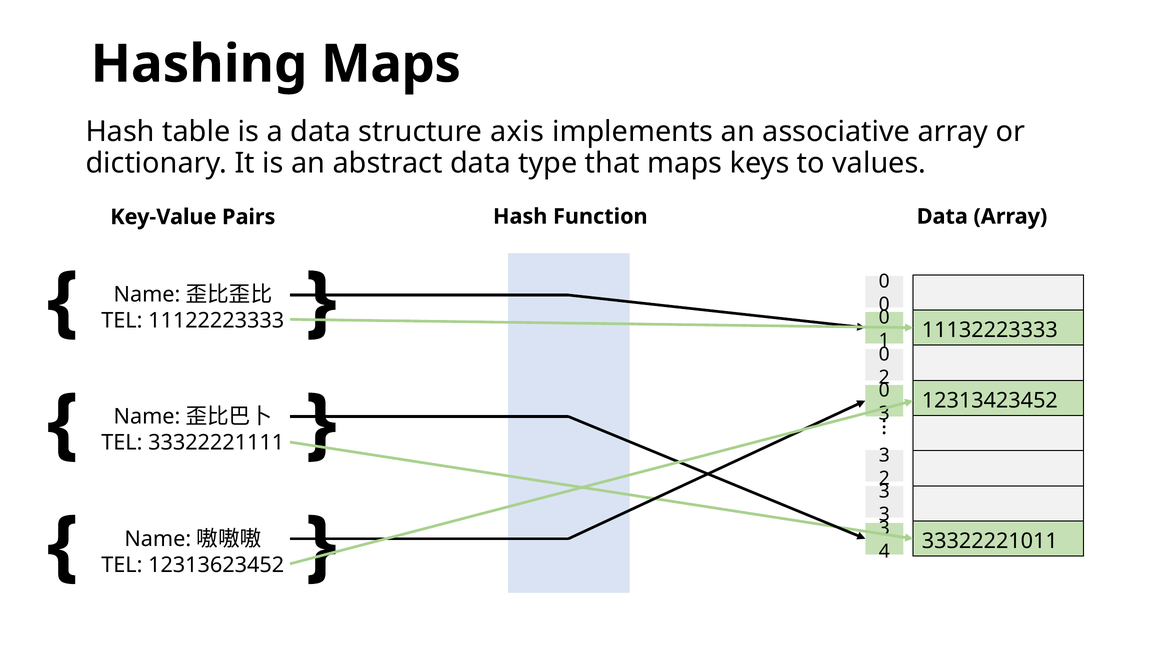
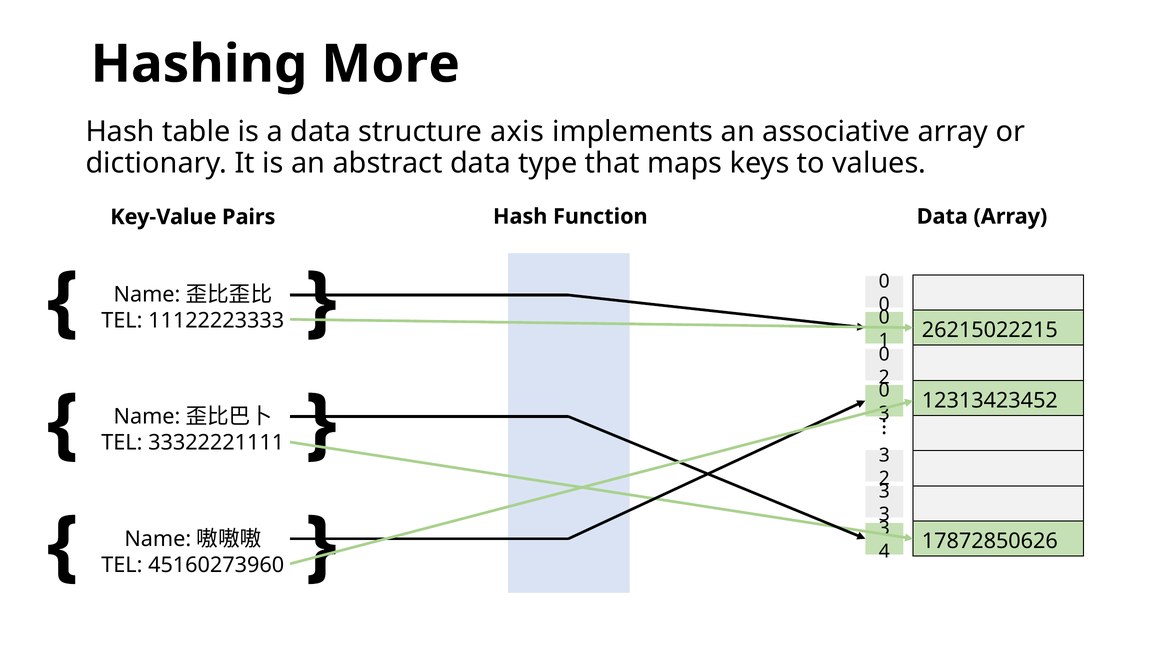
Hashing Maps: Maps -> More
11132223333: 11132223333 -> 26215022215
33322221011: 33322221011 -> 17872850626
12313623452: 12313623452 -> 45160273960
